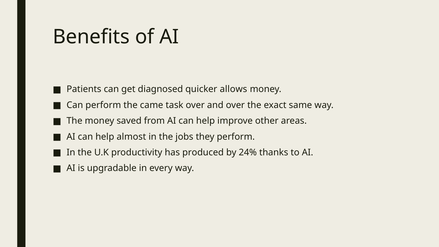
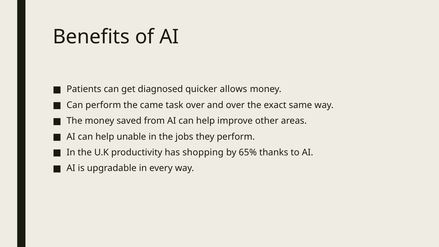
almost: almost -> unable
produced: produced -> shopping
24%: 24% -> 65%
